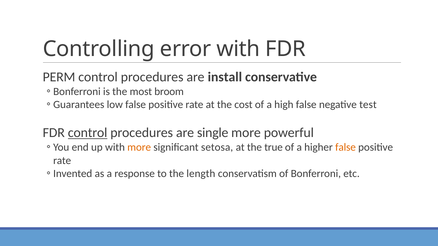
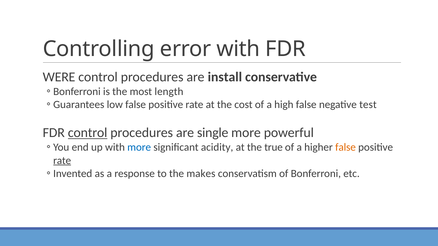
PERM: PERM -> WERE
broom: broom -> length
more at (139, 148) colour: orange -> blue
setosa: setosa -> acidity
rate at (62, 161) underline: none -> present
length: length -> makes
